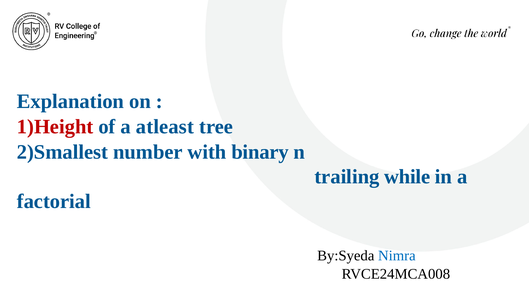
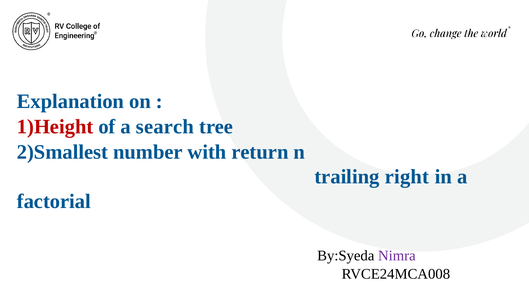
atleast: atleast -> search
binary: binary -> return
while: while -> right
Nimra colour: blue -> purple
